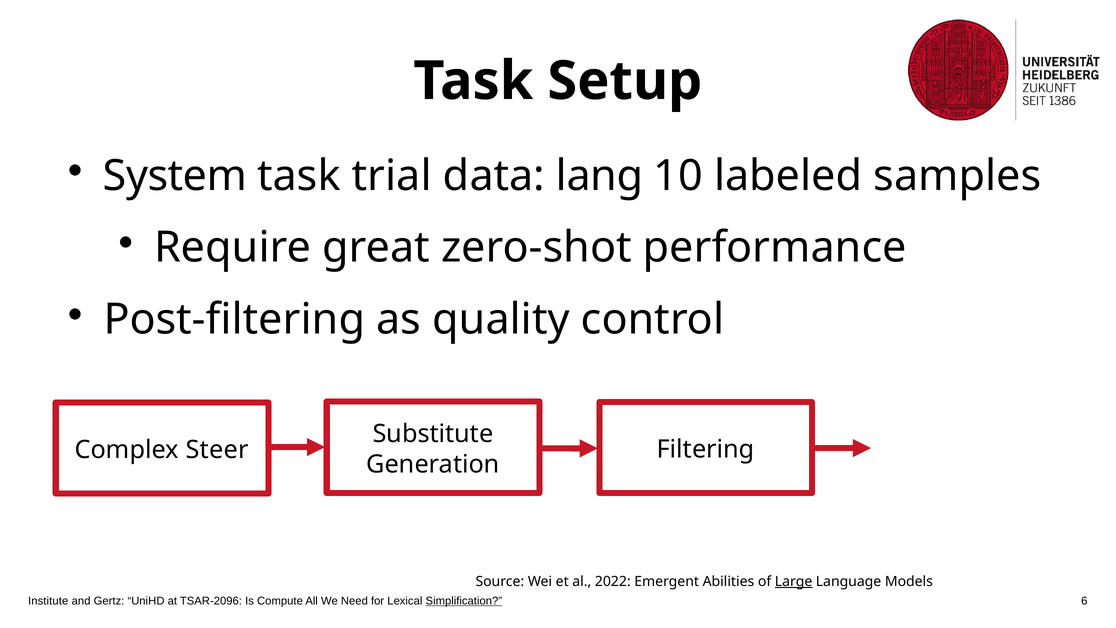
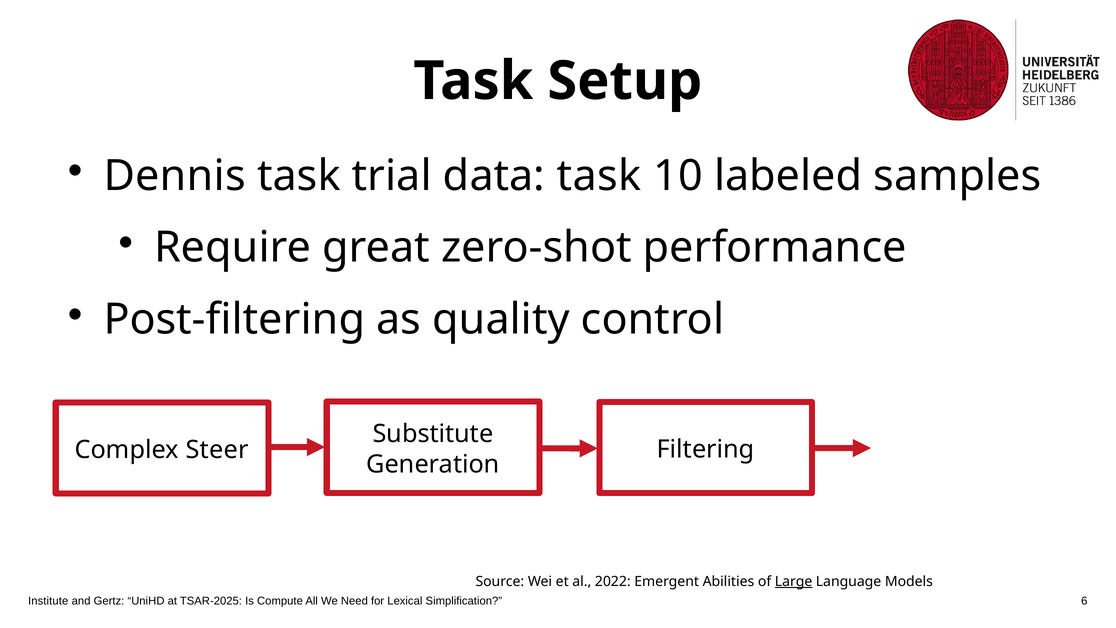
System: System -> Dennis
data lang: lang -> task
TSAR-2096: TSAR-2096 -> TSAR-2025
Simplification underline: present -> none
